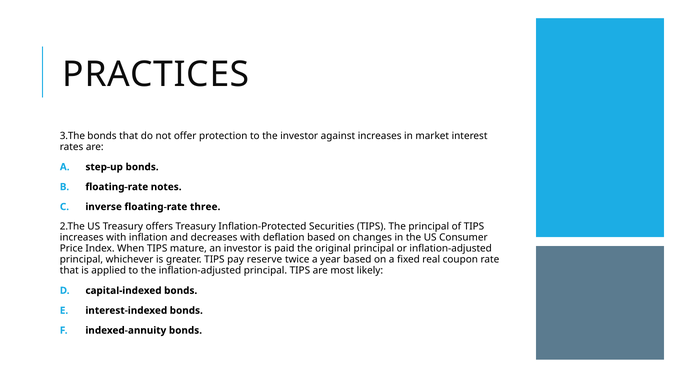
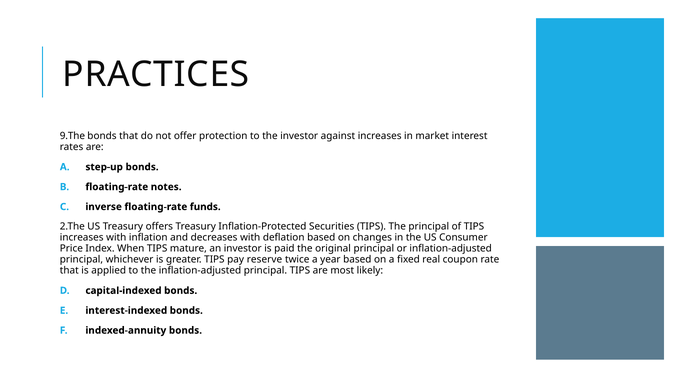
3.The: 3.The -> 9.The
three: three -> funds
